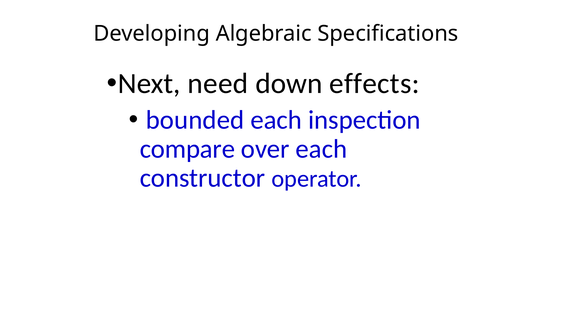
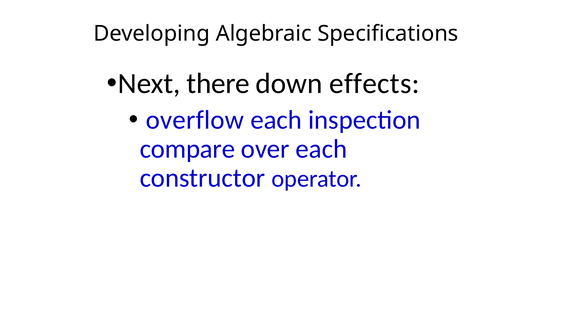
need: need -> there
bounded: bounded -> overflow
